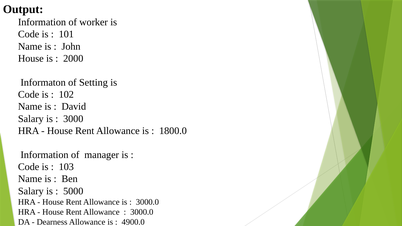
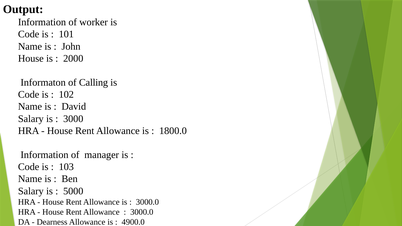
Setting: Setting -> Calling
